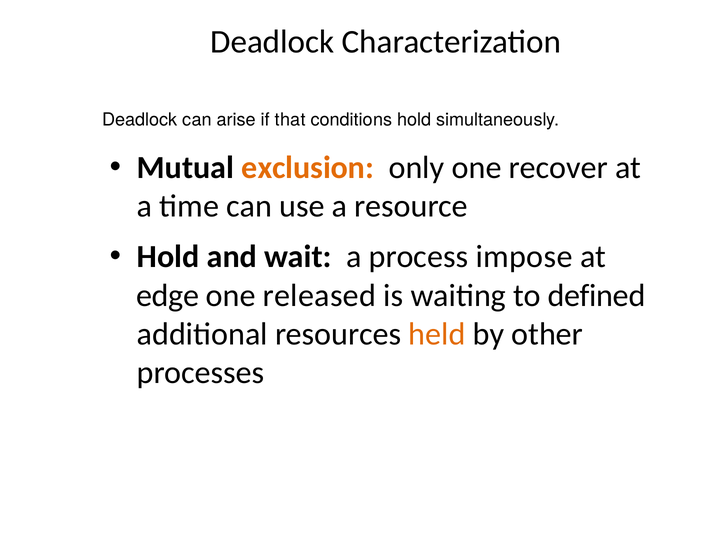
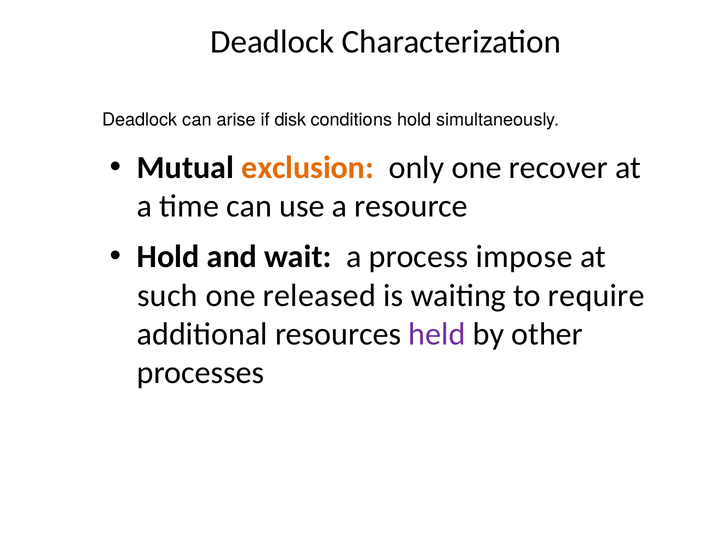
that: that -> disk
edge: edge -> such
defined: defined -> require
held colour: orange -> purple
